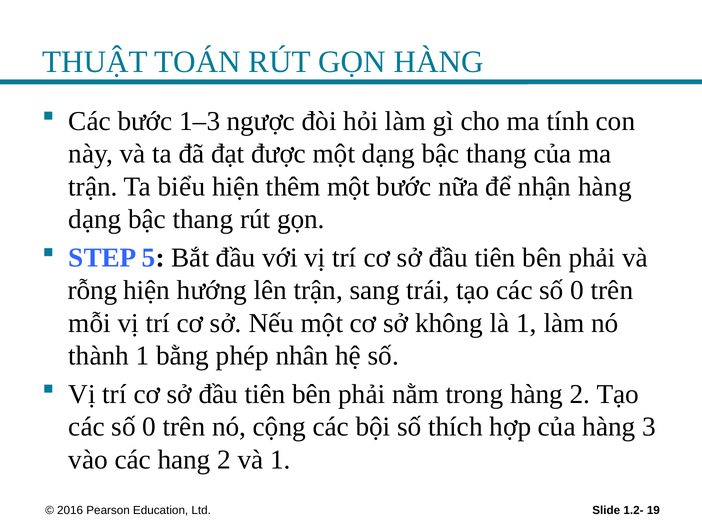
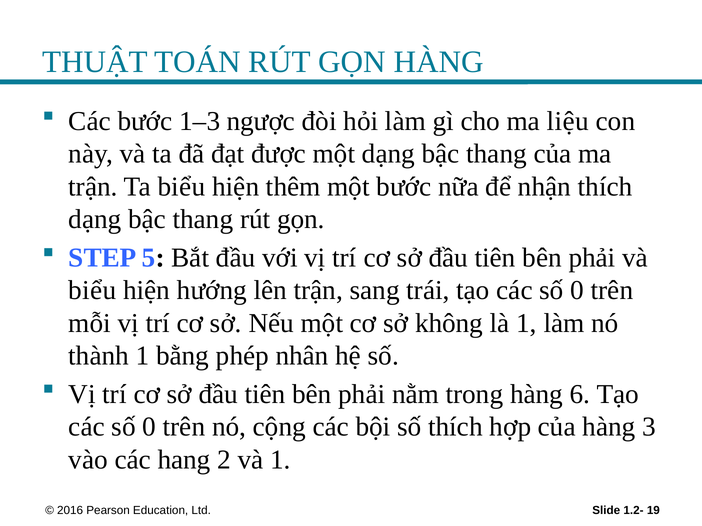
tính: tính -> liệu
nhận hàng: hàng -> thích
rỗng at (93, 291): rỗng -> biểu
hàng 2: 2 -> 6
